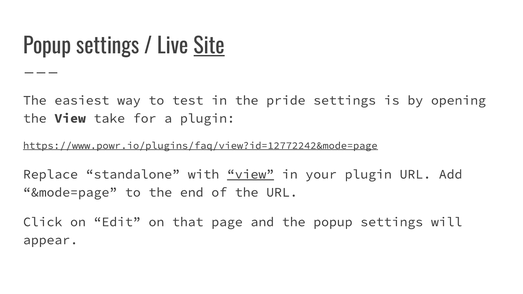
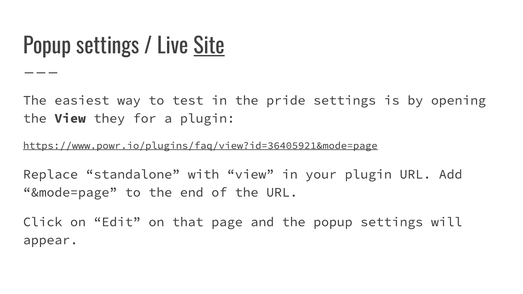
take: take -> they
https://www.powr.io/plugins/faq/view?id=12772242&mode=page: https://www.powr.io/plugins/faq/view?id=12772242&mode=page -> https://www.powr.io/plugins/faq/view?id=36405921&mode=page
view at (251, 174) underline: present -> none
